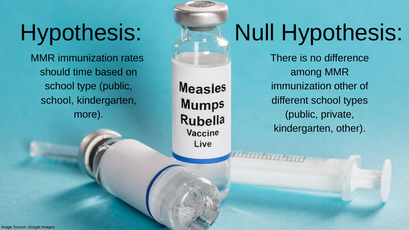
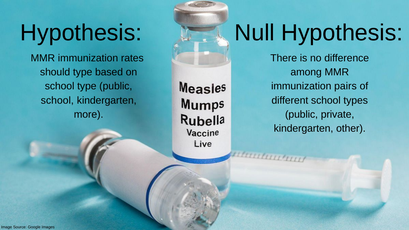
should time: time -> type
immunization other: other -> pairs
